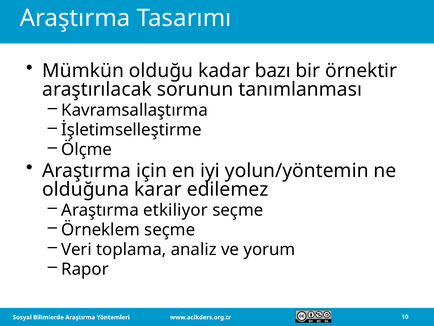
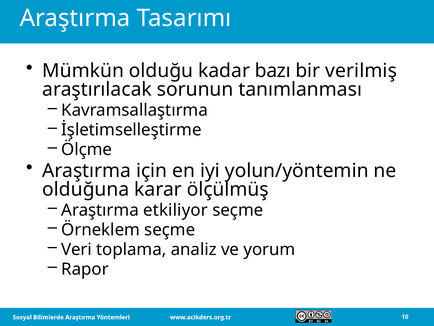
örnektir: örnektir -> verilmiş
edilemez: edilemez -> ölçülmüş
